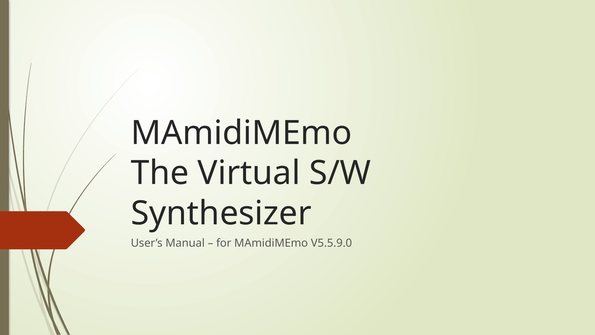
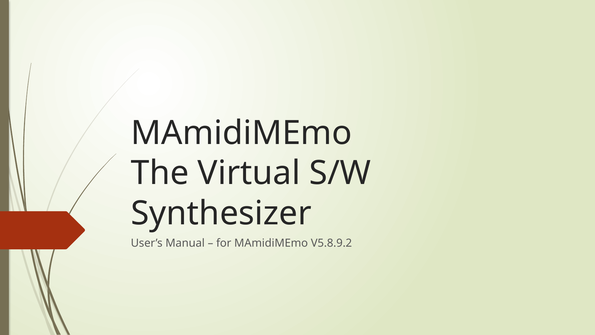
V5.5.9.0: V5.5.9.0 -> V5.8.9.2
